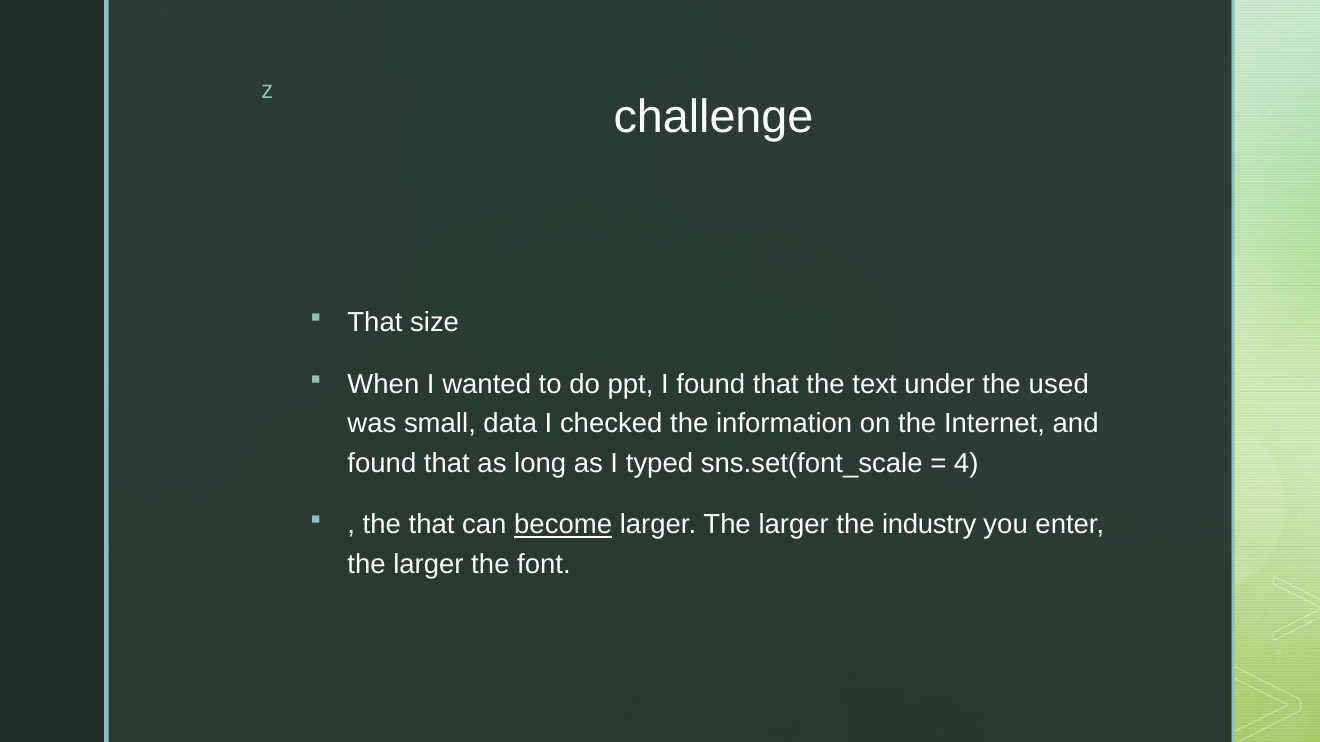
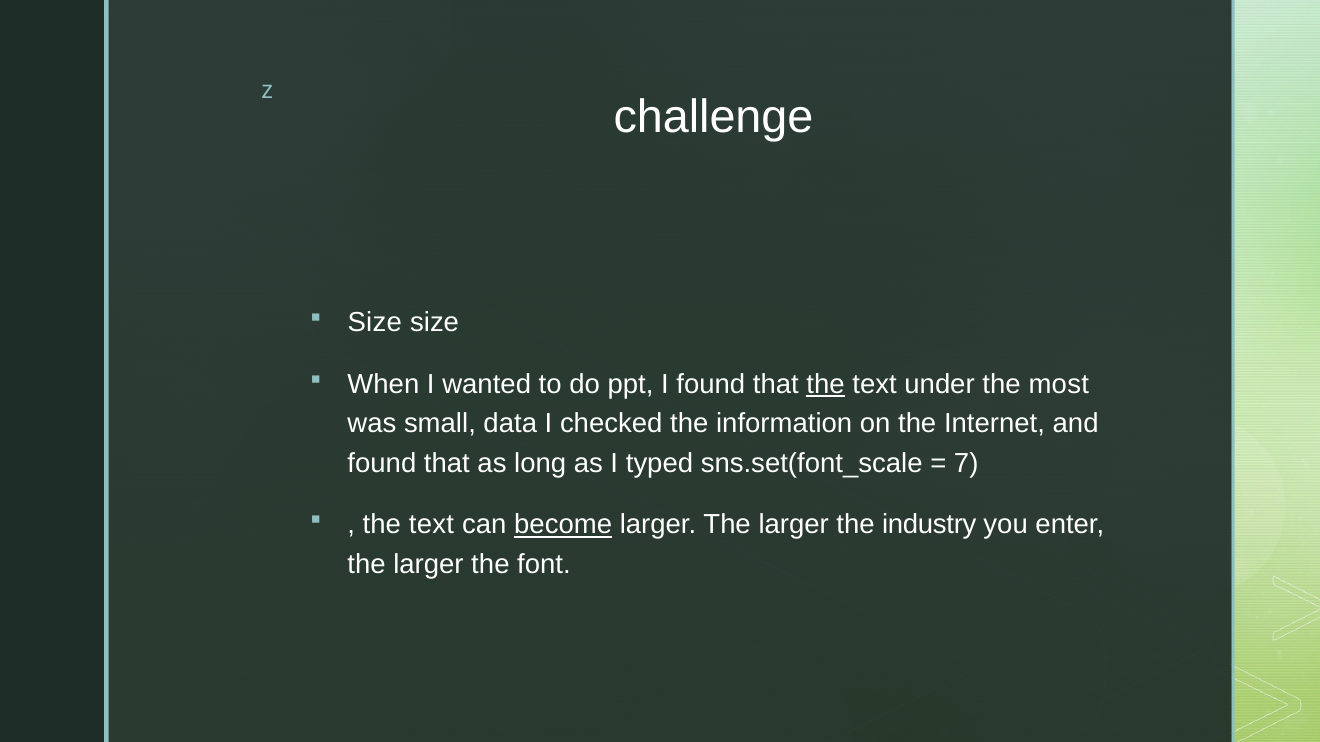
That at (375, 323): That -> Size
the at (826, 384) underline: none -> present
used: used -> most
4: 4 -> 7
that at (432, 525): that -> text
